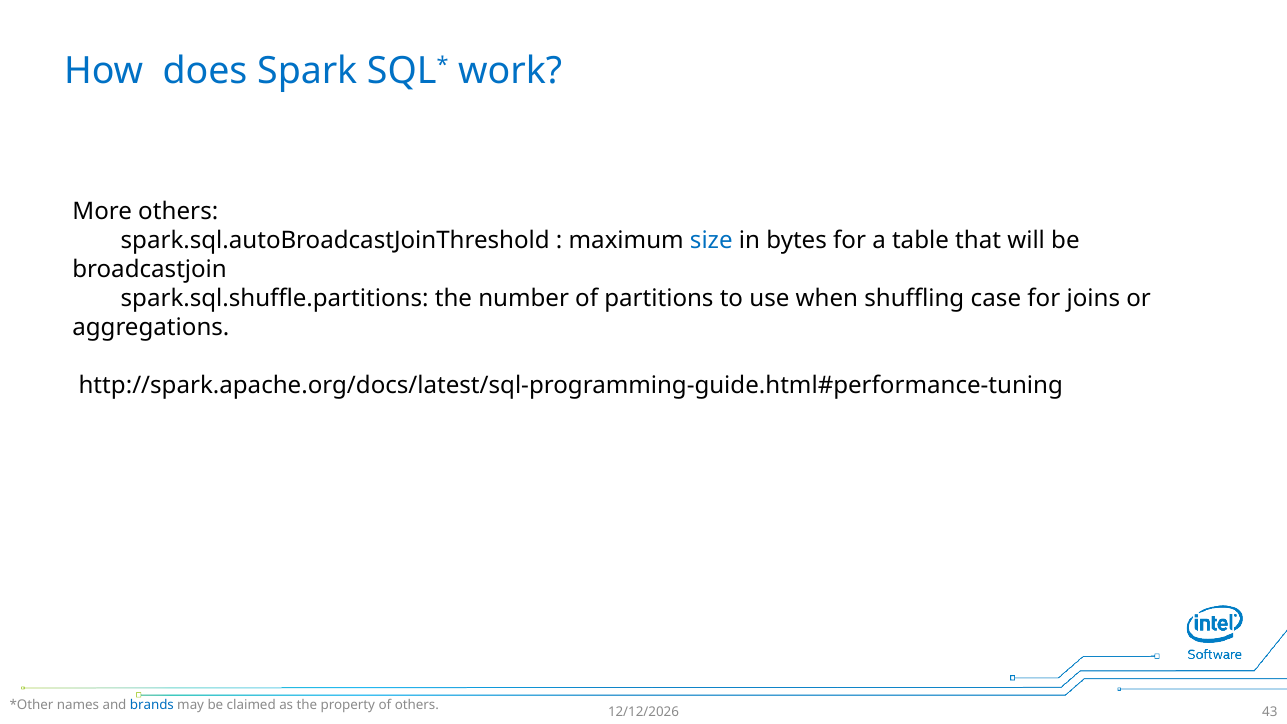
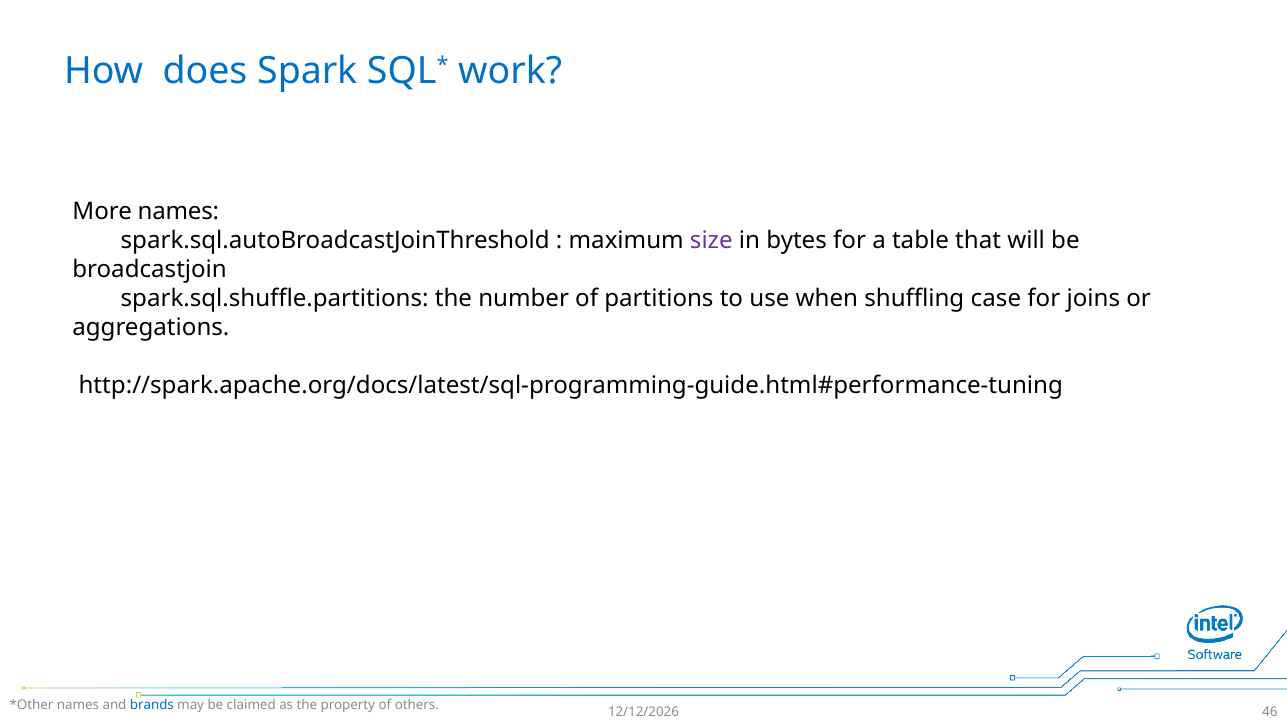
More others: others -> names
size colour: blue -> purple
43: 43 -> 46
